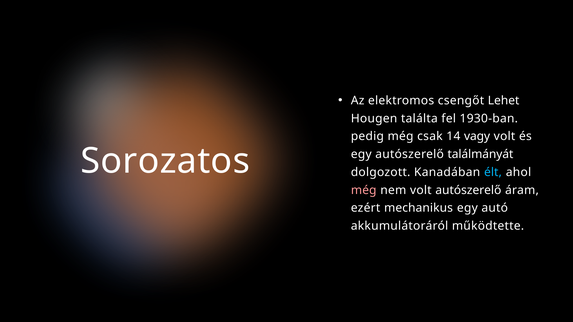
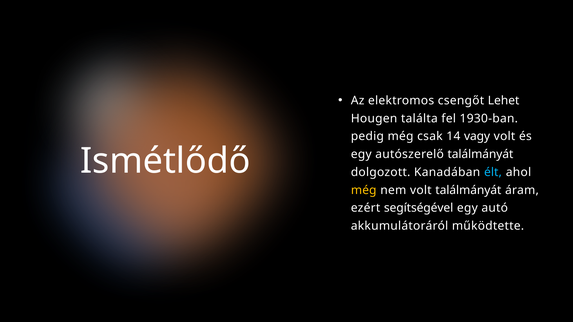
Sorozatos: Sorozatos -> Ismétlődő
még at (364, 190) colour: pink -> yellow
volt autószerelő: autószerelő -> találmányát
mechanikus: mechanikus -> segítségével
